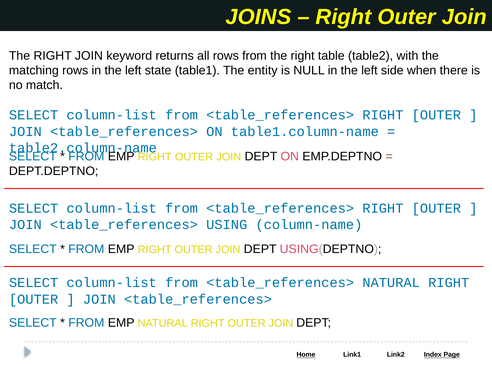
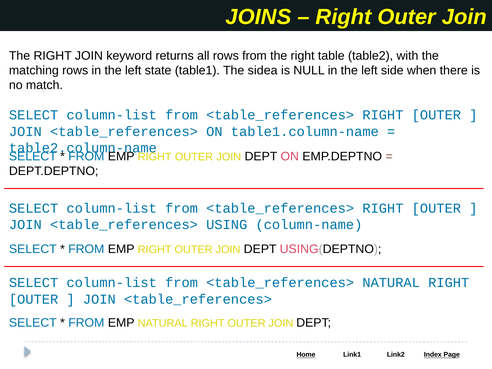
entity: entity -> sidea
